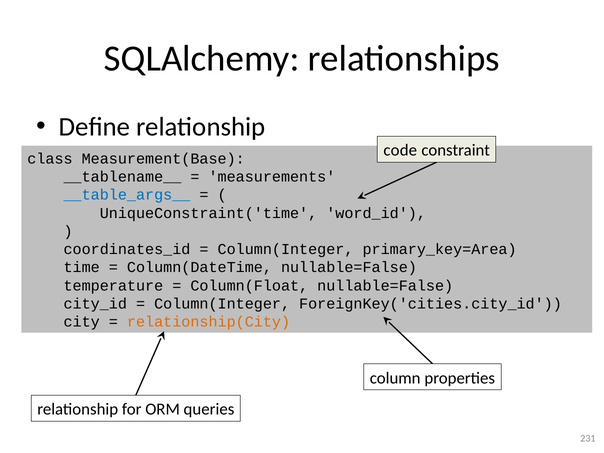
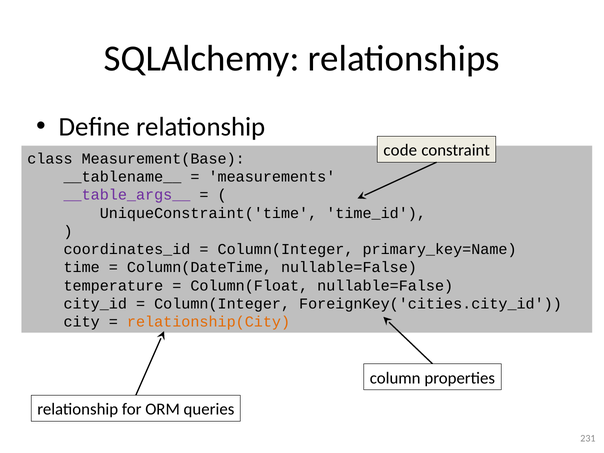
__table_args__ colour: blue -> purple
word_id: word_id -> time_id
primary_key=Area: primary_key=Area -> primary_key=Name
